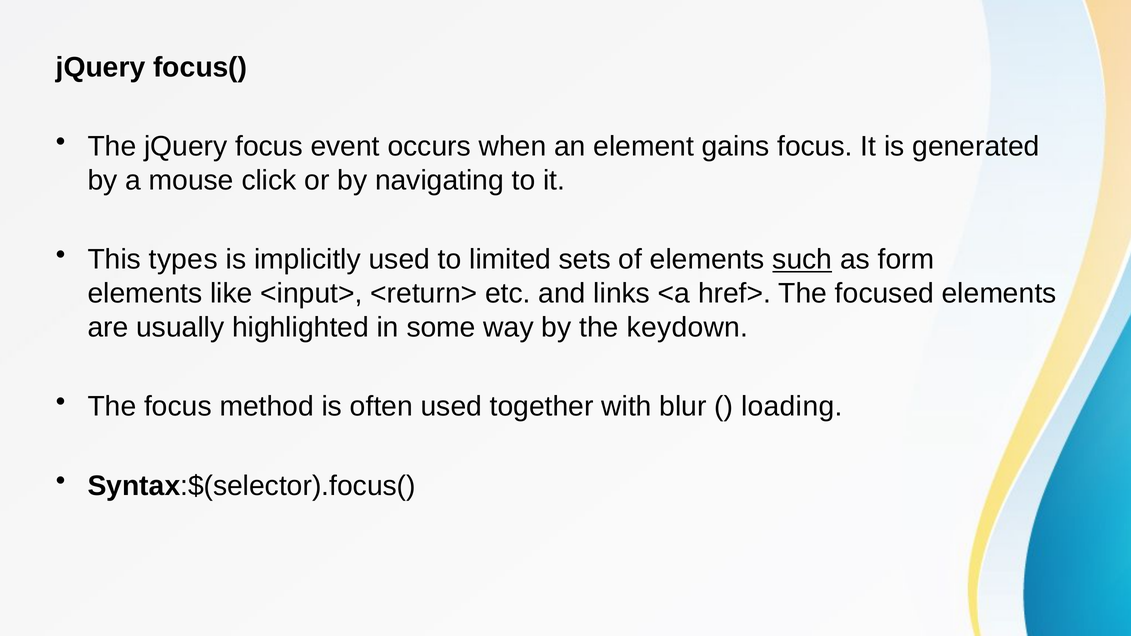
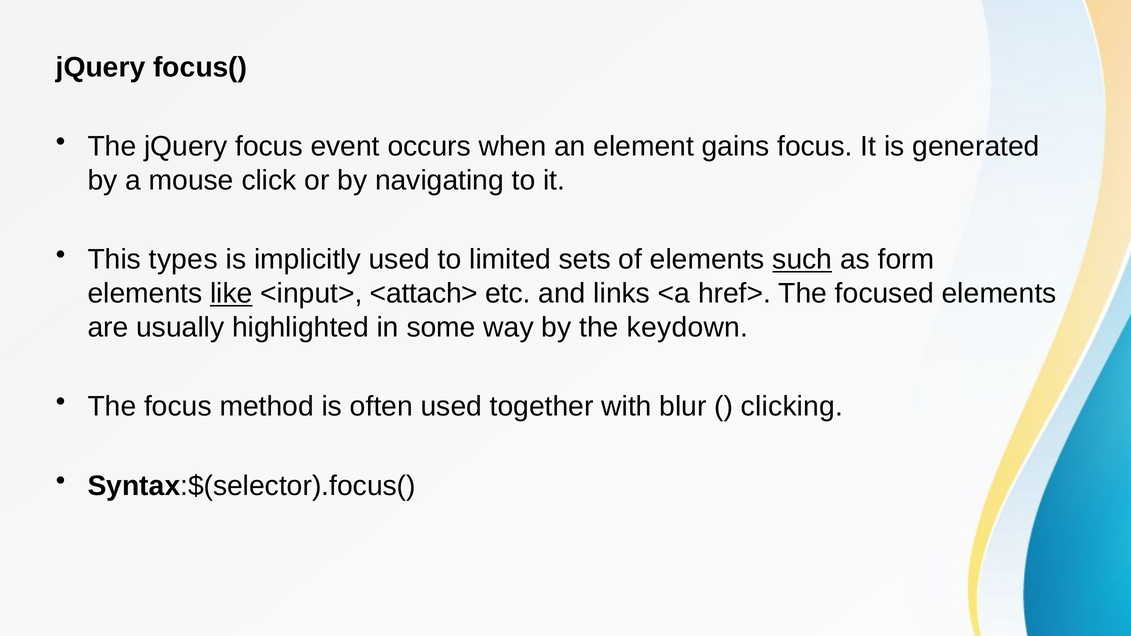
like underline: none -> present
<return>: <return> -> <attach>
loading: loading -> clicking
